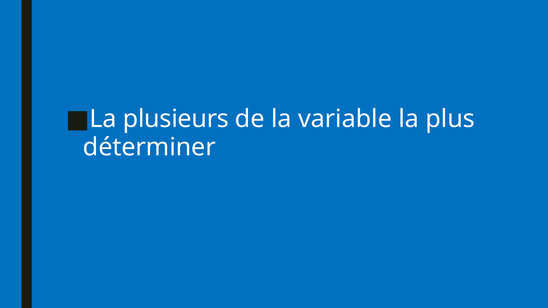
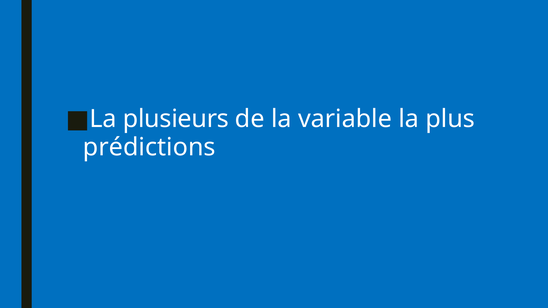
déterminer: déterminer -> prédictions
